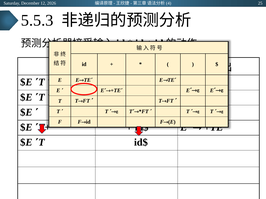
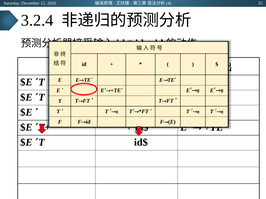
5.5.3: 5.5.3 -> 3.2.4
